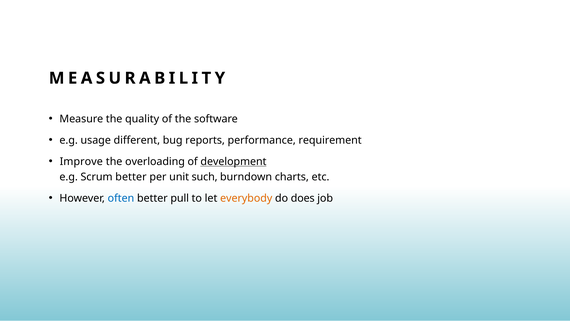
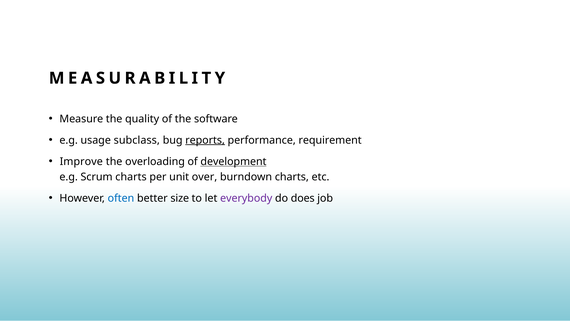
different: different -> subclass
reports underline: none -> present
Scrum better: better -> charts
such: such -> over
pull: pull -> size
everybody colour: orange -> purple
